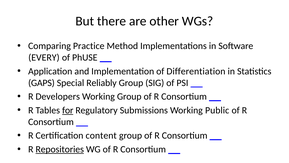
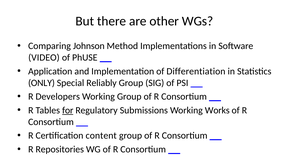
Practice: Practice -> Johnson
EVERY: EVERY -> VIDEO
GAPS: GAPS -> ONLY
Public: Public -> Works
Repositories underline: present -> none
